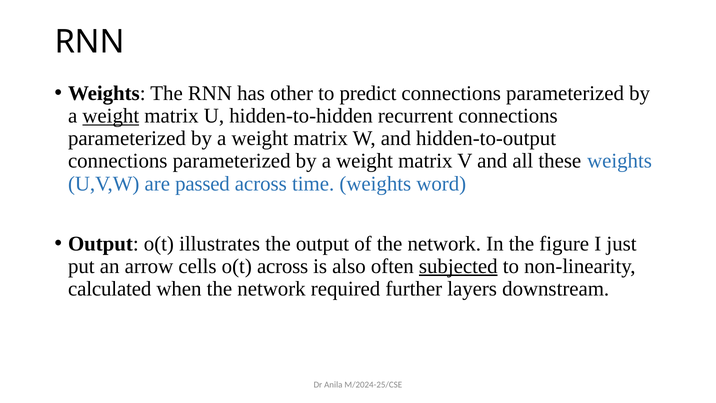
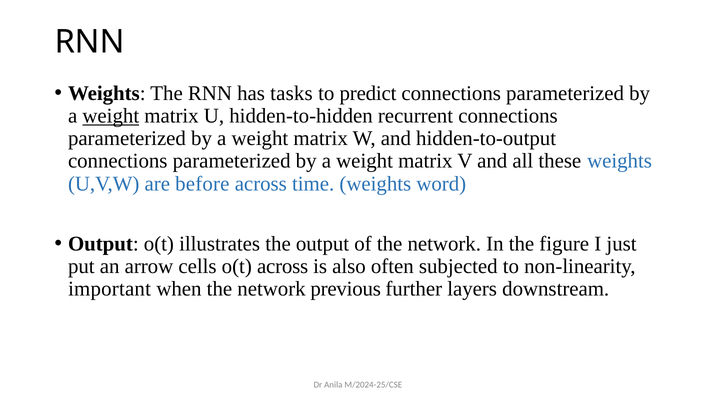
other: other -> tasks
passed: passed -> before
subjected underline: present -> none
calculated: calculated -> important
required: required -> previous
